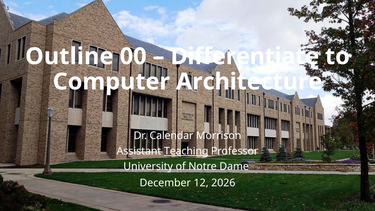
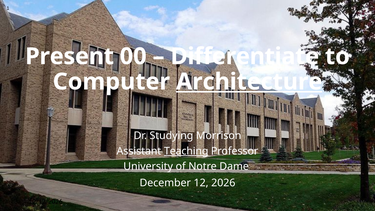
Outline: Outline -> Present
Architecture underline: none -> present
Calendar: Calendar -> Studying
